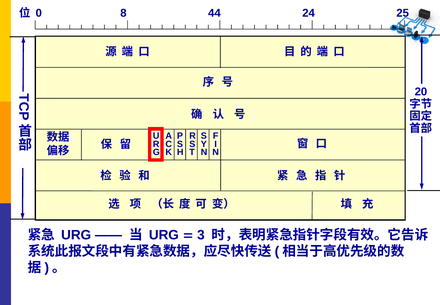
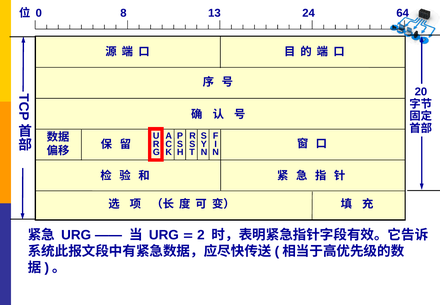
44: 44 -> 13
25: 25 -> 64
3: 3 -> 2
